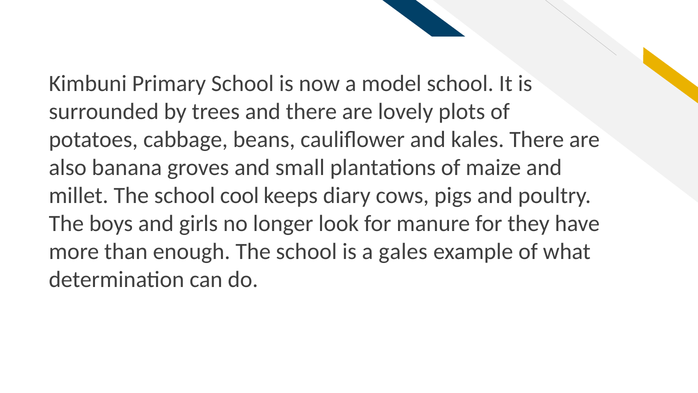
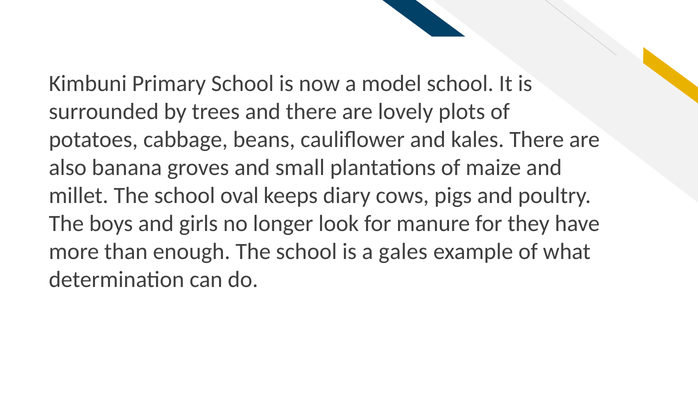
cool: cool -> oval
